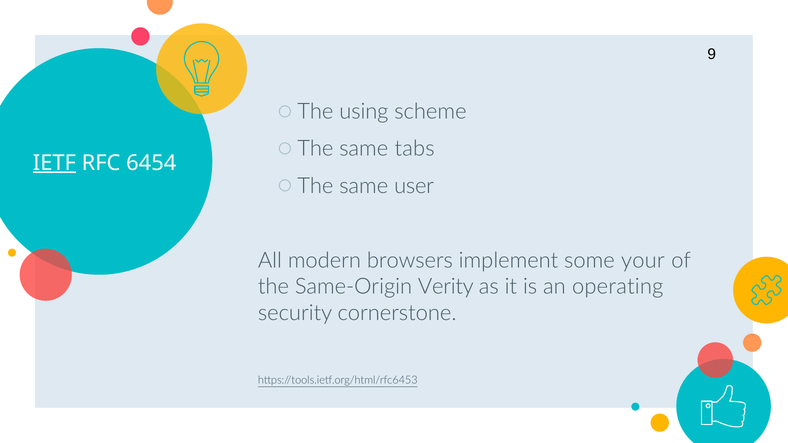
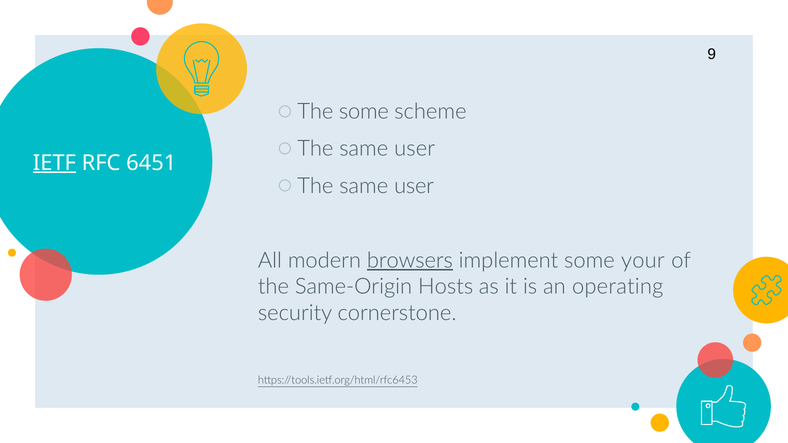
using at (364, 112): using -> some
tabs at (415, 149): tabs -> user
6454: 6454 -> 6451
browsers underline: none -> present
Verity: Verity -> Hosts
